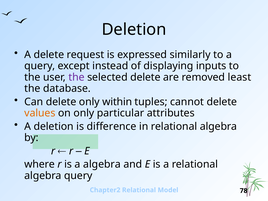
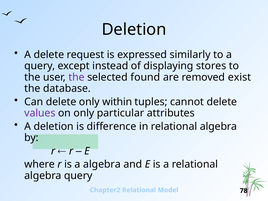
inputs: inputs -> stores
selected delete: delete -> found
least: least -> exist
values colour: orange -> purple
